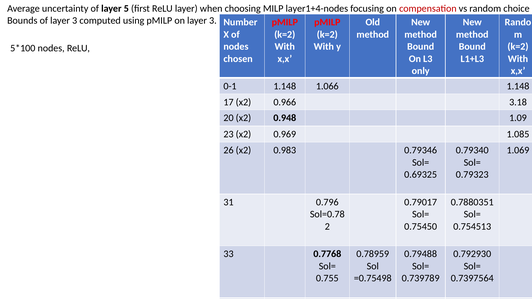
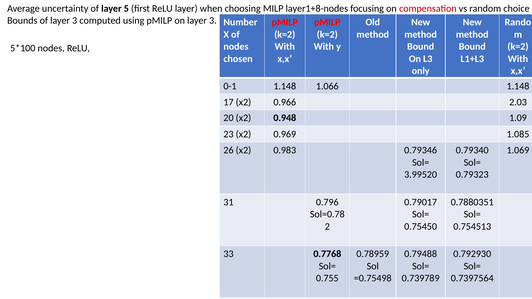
layer1+4-nodes: layer1+4-nodes -> layer1+8-nodes
3.18: 3.18 -> 2.03
0.69325: 0.69325 -> 3.99520
